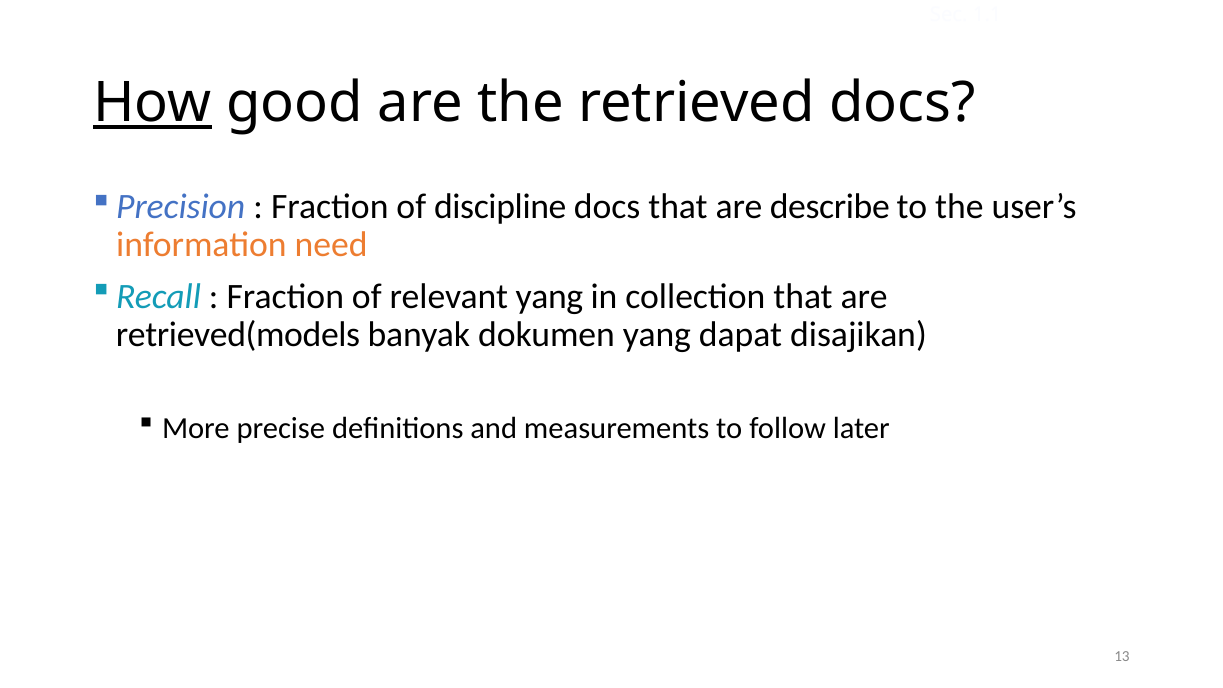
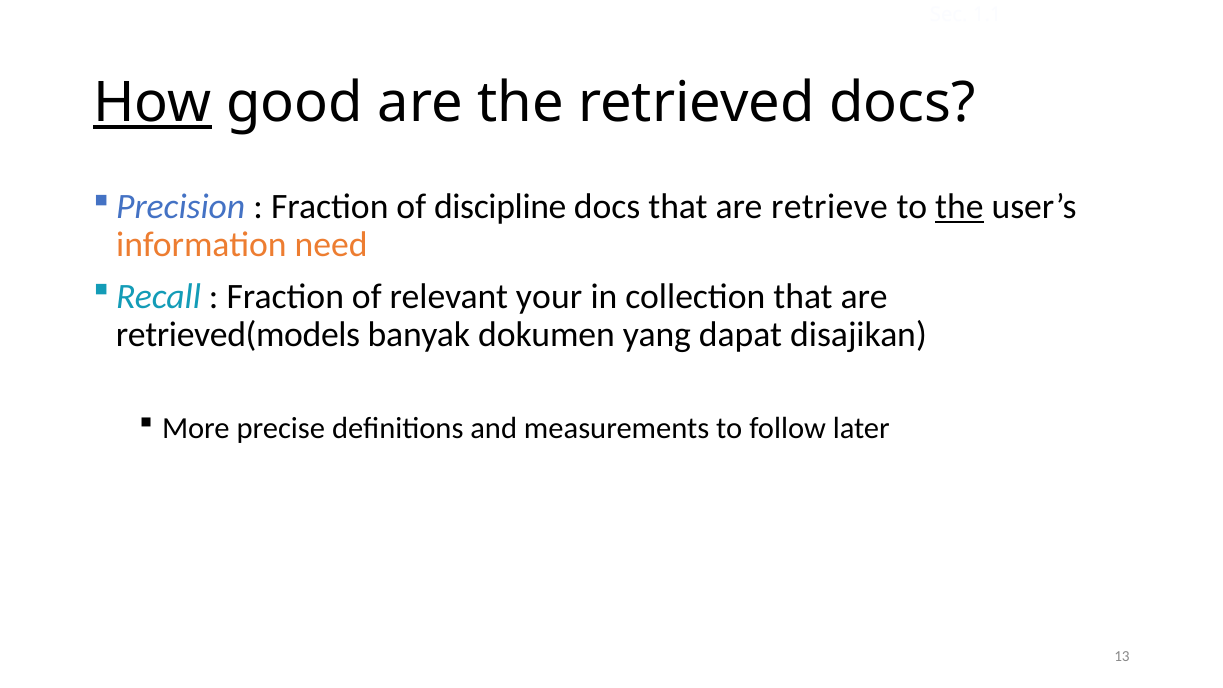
describe: describe -> retrieve
the at (959, 207) underline: none -> present
relevant yang: yang -> your
